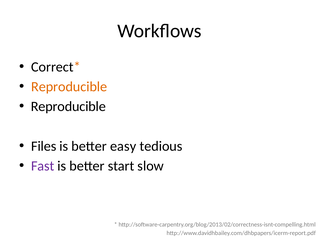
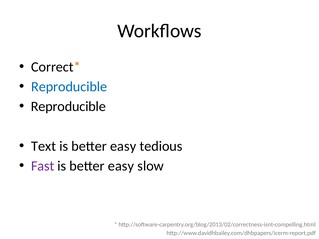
Reproducible at (69, 87) colour: orange -> blue
Files: Files -> Text
start at (121, 166): start -> easy
